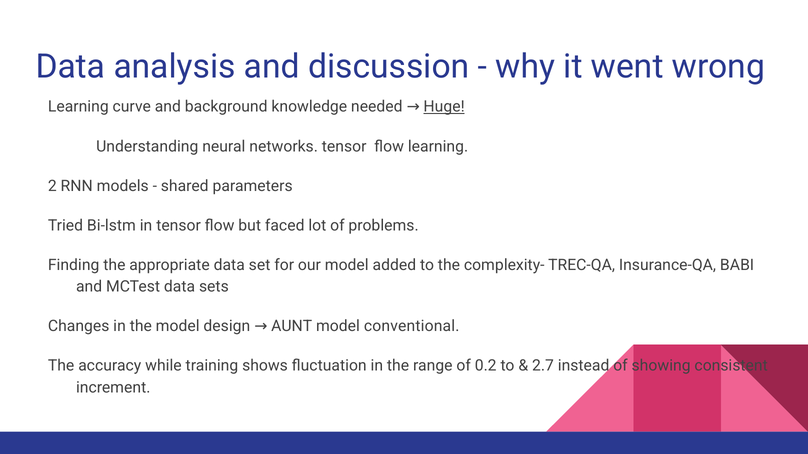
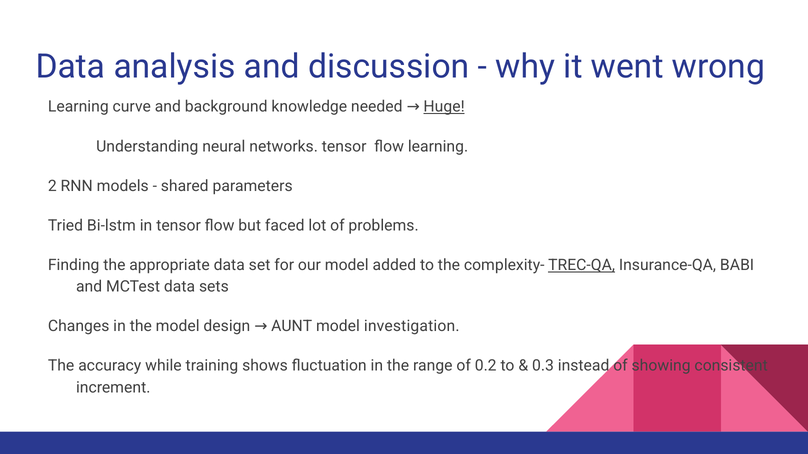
TREC-QA underline: none -> present
conventional: conventional -> investigation
2.7: 2.7 -> 0.3
